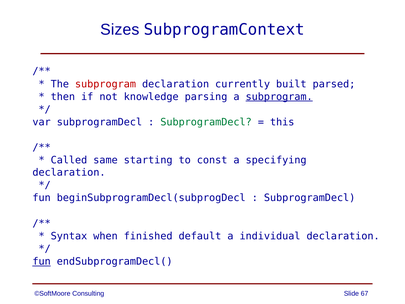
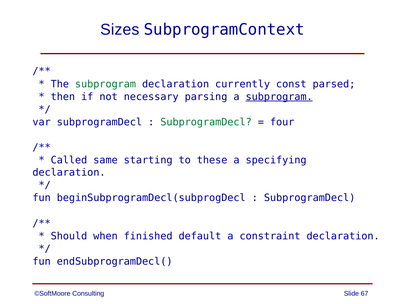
subprogram at (106, 84) colour: red -> green
built: built -> const
knowledge: knowledge -> necessary
this: this -> four
const: const -> these
Syntax: Syntax -> Should
individual: individual -> constraint
fun at (42, 261) underline: present -> none
